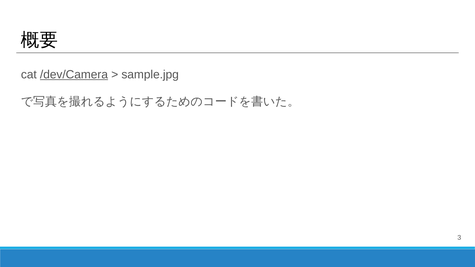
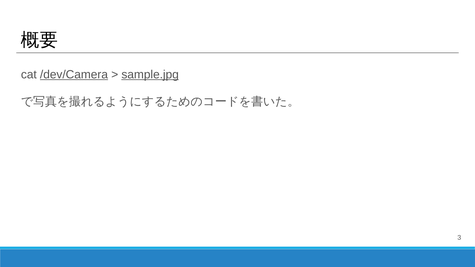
sample.jpg underline: none -> present
